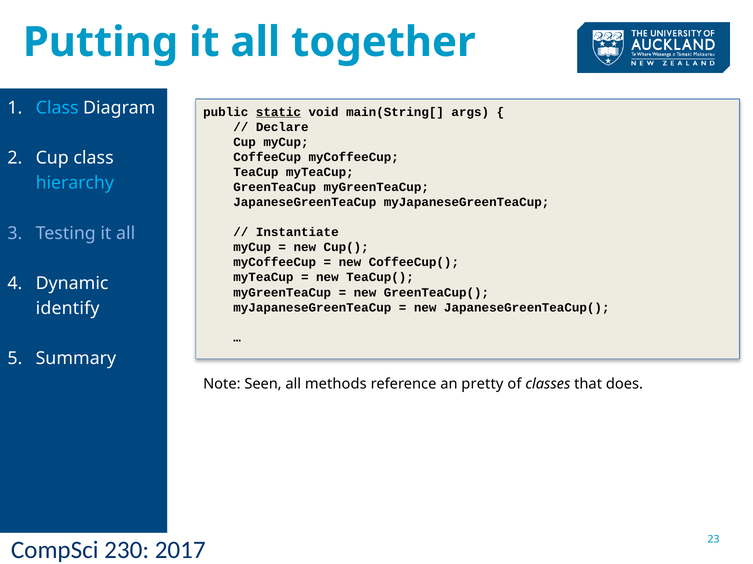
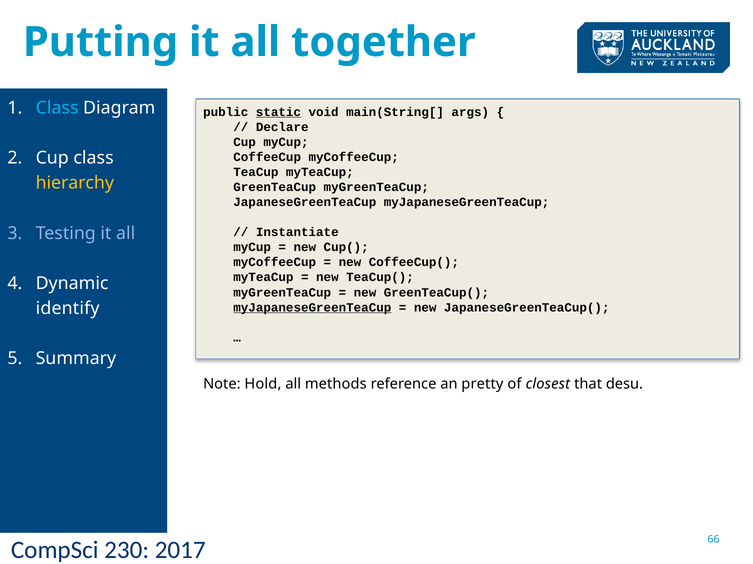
hierarchy colour: light blue -> yellow
myJapaneseGreenTeaCup at (312, 308) underline: none -> present
Seen: Seen -> Hold
classes: classes -> closest
does: does -> desu
23: 23 -> 66
